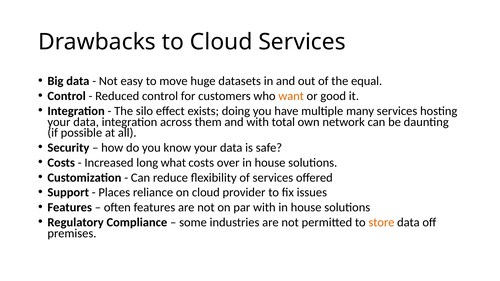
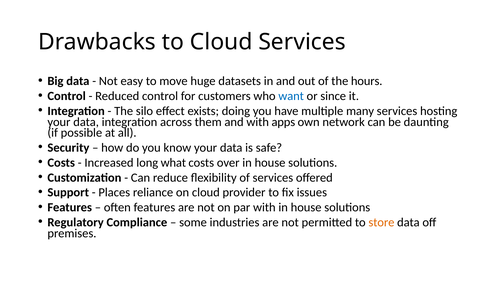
equal: equal -> hours
want colour: orange -> blue
good: good -> since
total: total -> apps
